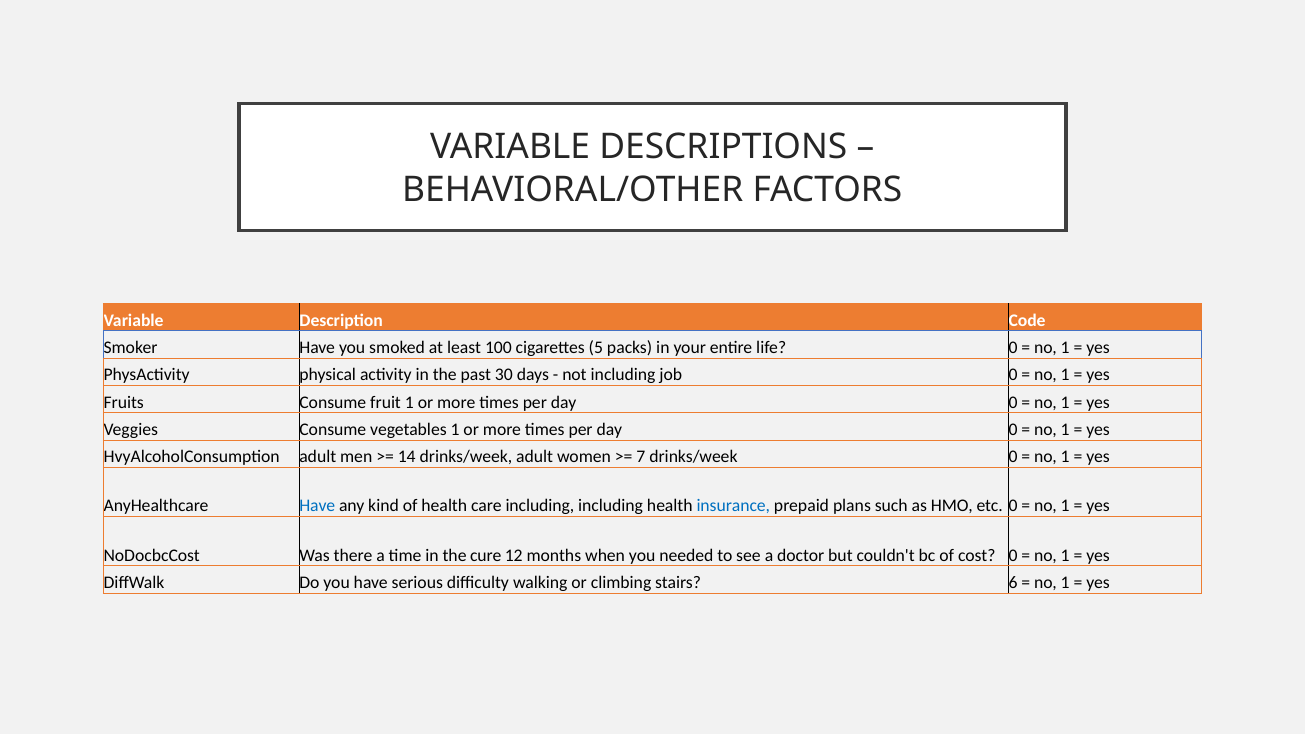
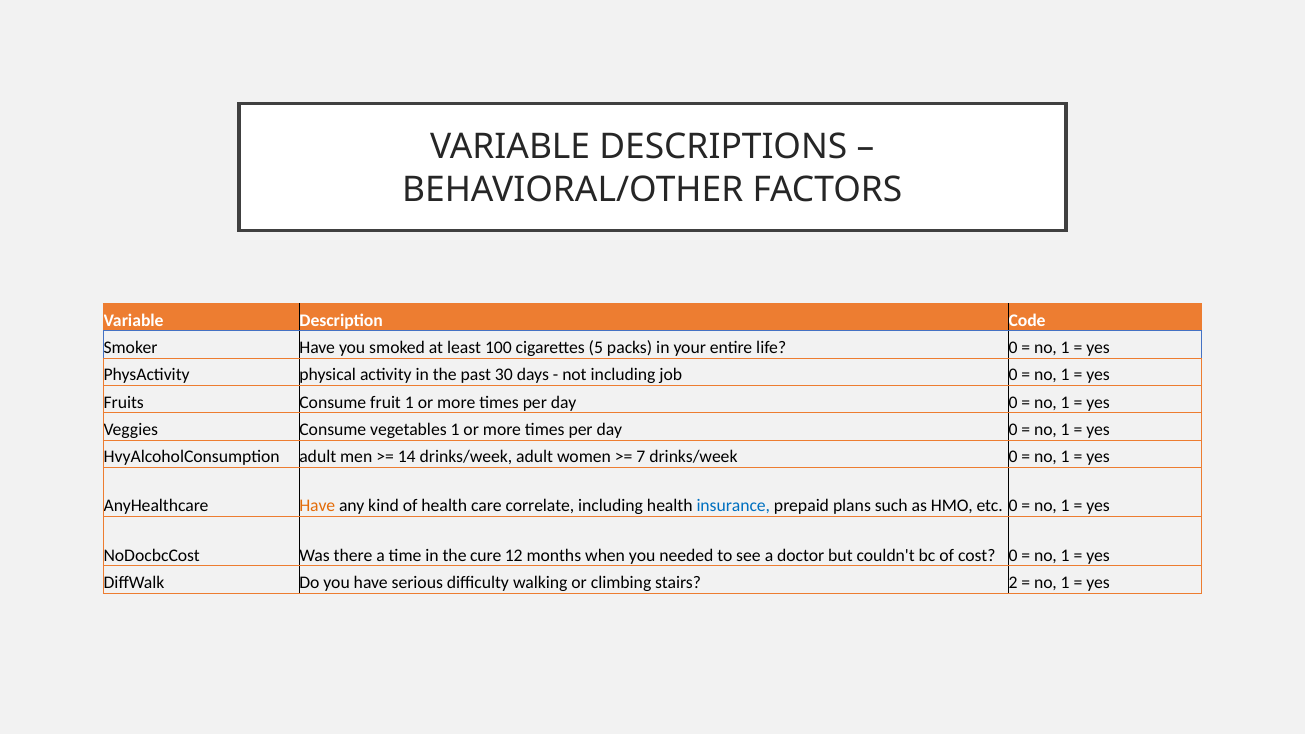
Have at (317, 506) colour: blue -> orange
care including: including -> correlate
6: 6 -> 2
